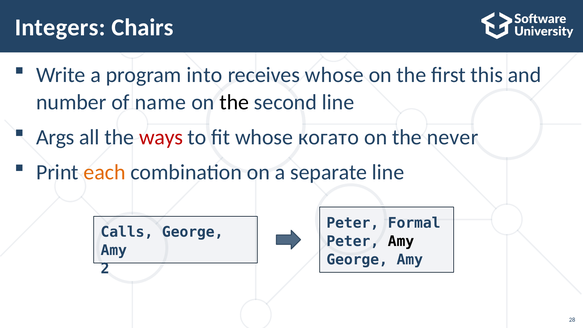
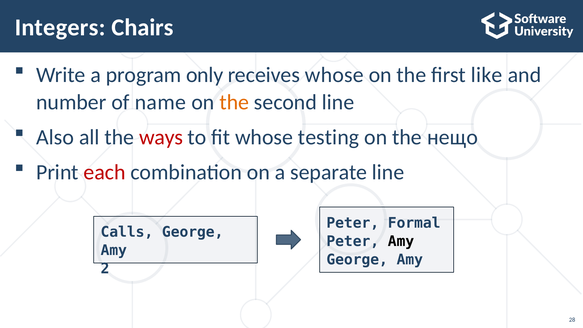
into: into -> only
this: this -> like
the at (234, 102) colour: black -> orange
Args: Args -> Also
когато: когато -> testing
never: never -> нещо
each colour: orange -> red
